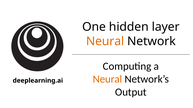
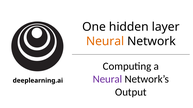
Neural at (107, 80) colour: orange -> purple
